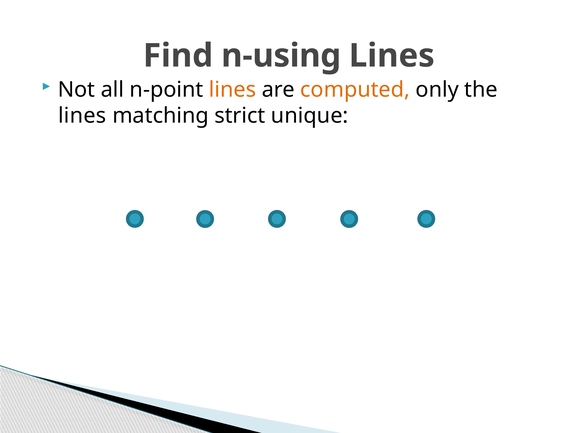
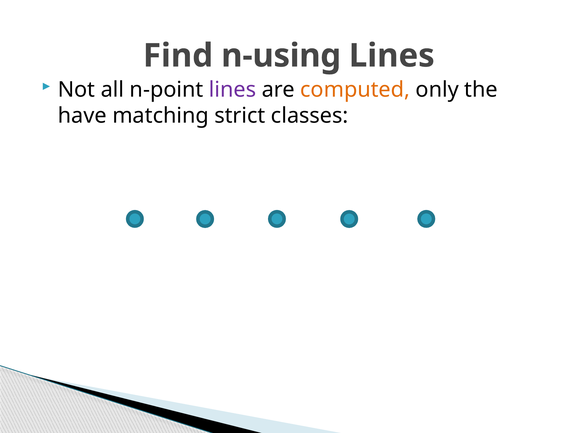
lines at (233, 90) colour: orange -> purple
lines at (82, 116): lines -> have
unique: unique -> classes
